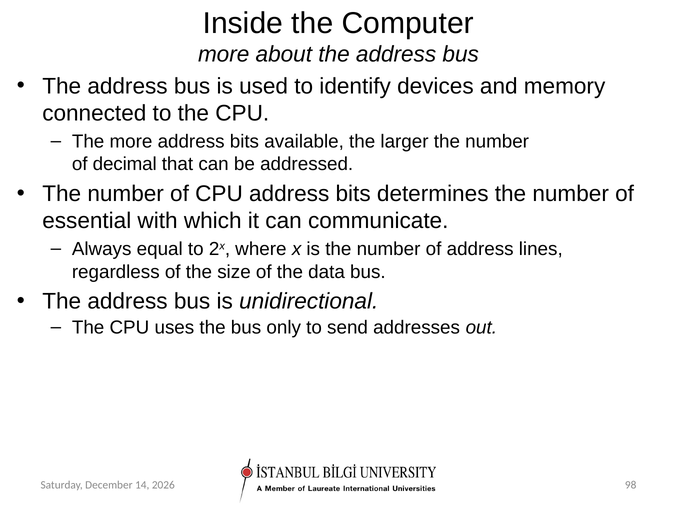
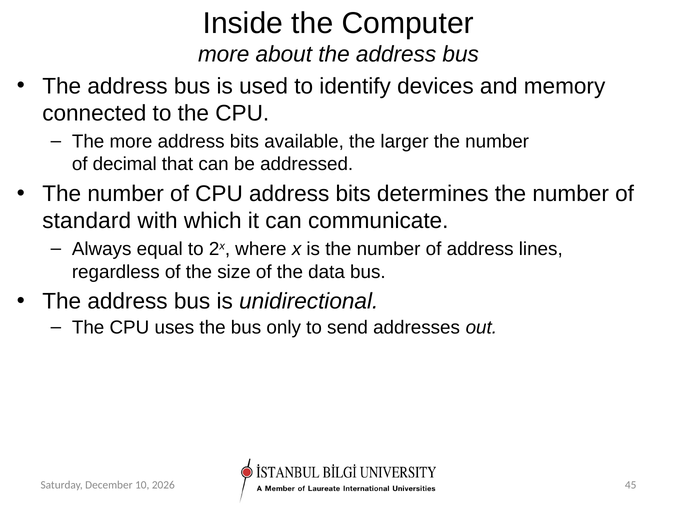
essential: essential -> standard
14: 14 -> 10
98: 98 -> 45
